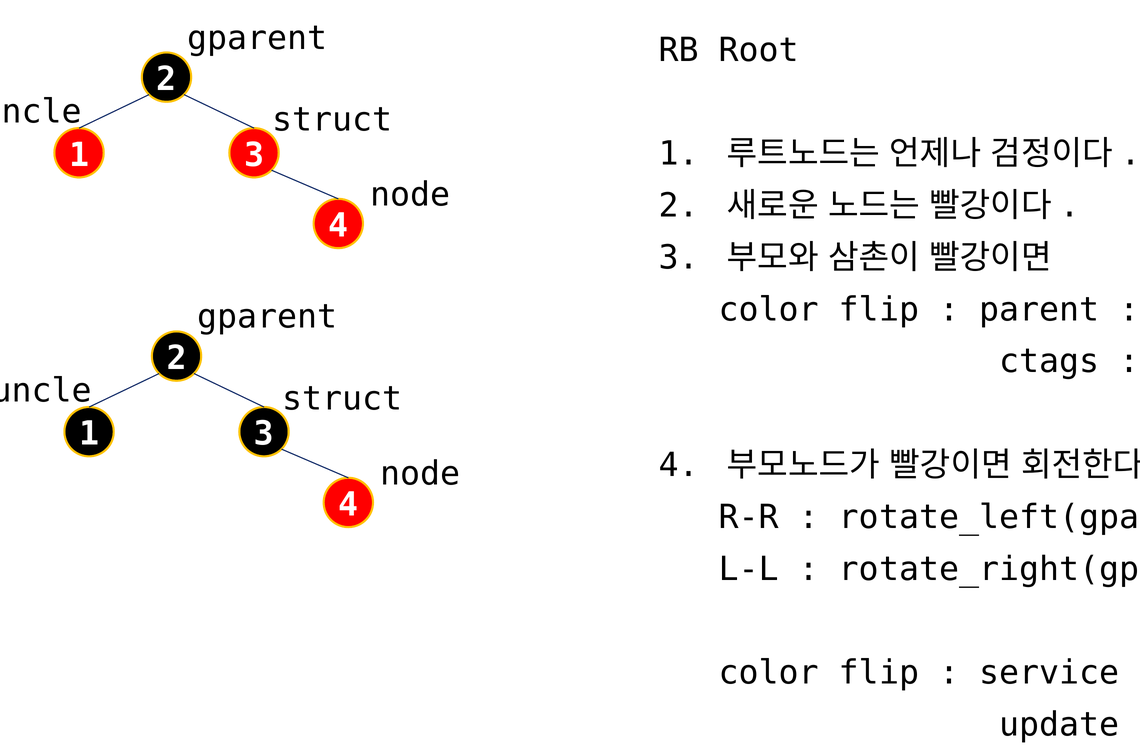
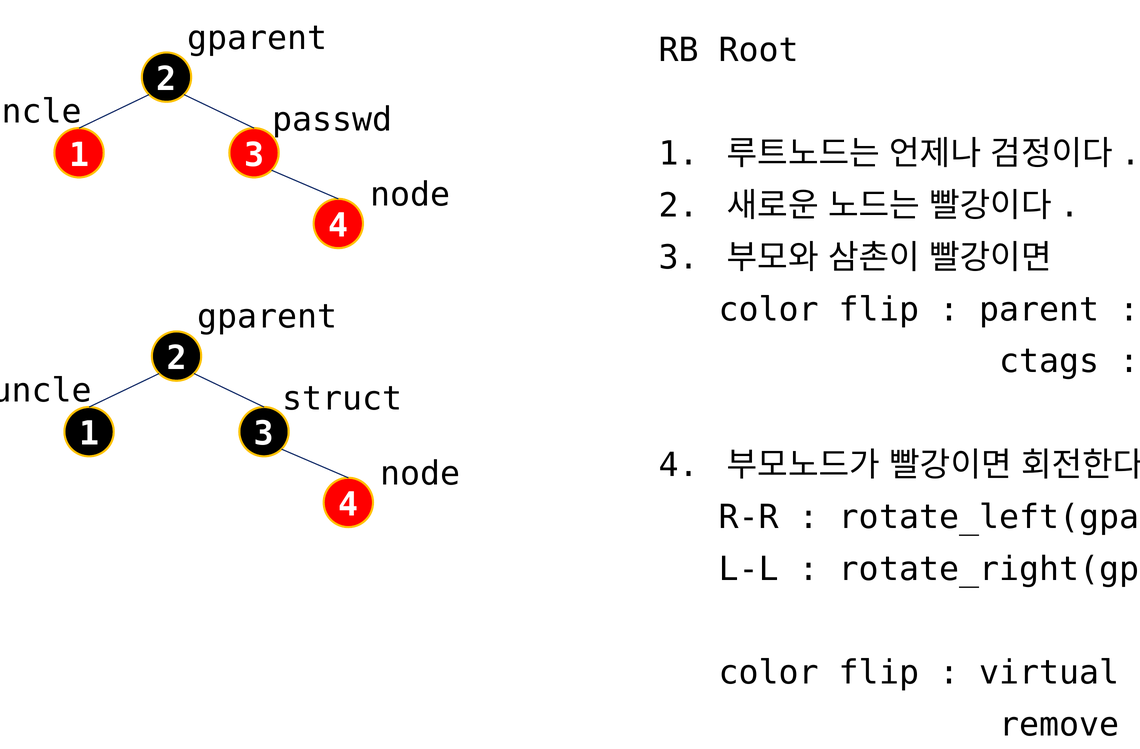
struct at (332, 120): struct -> passwd
service: service -> virtual
update: update -> remove
